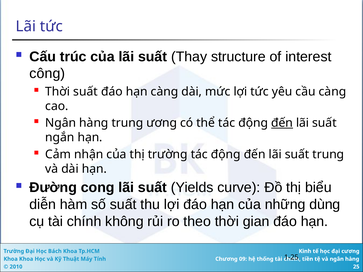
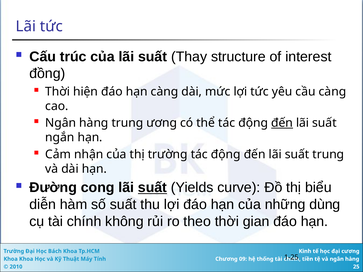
công: công -> đồng
Thời suất: suất -> hiện
suất at (152, 188) underline: none -> present
